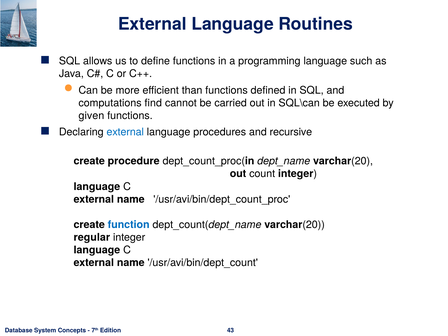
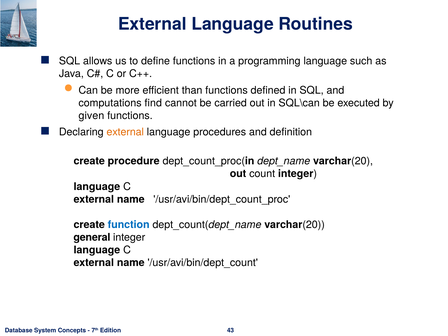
external at (125, 132) colour: blue -> orange
recursive: recursive -> definition
regular: regular -> general
